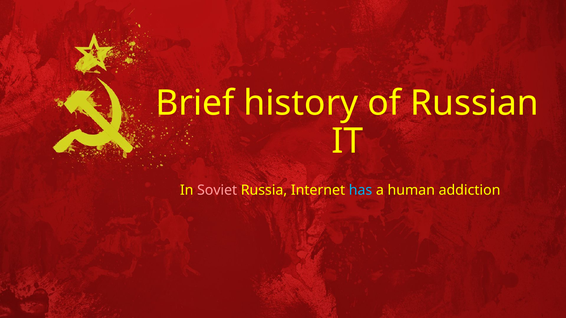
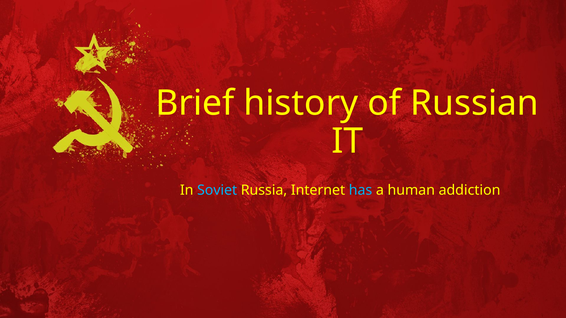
Soviet colour: pink -> light blue
